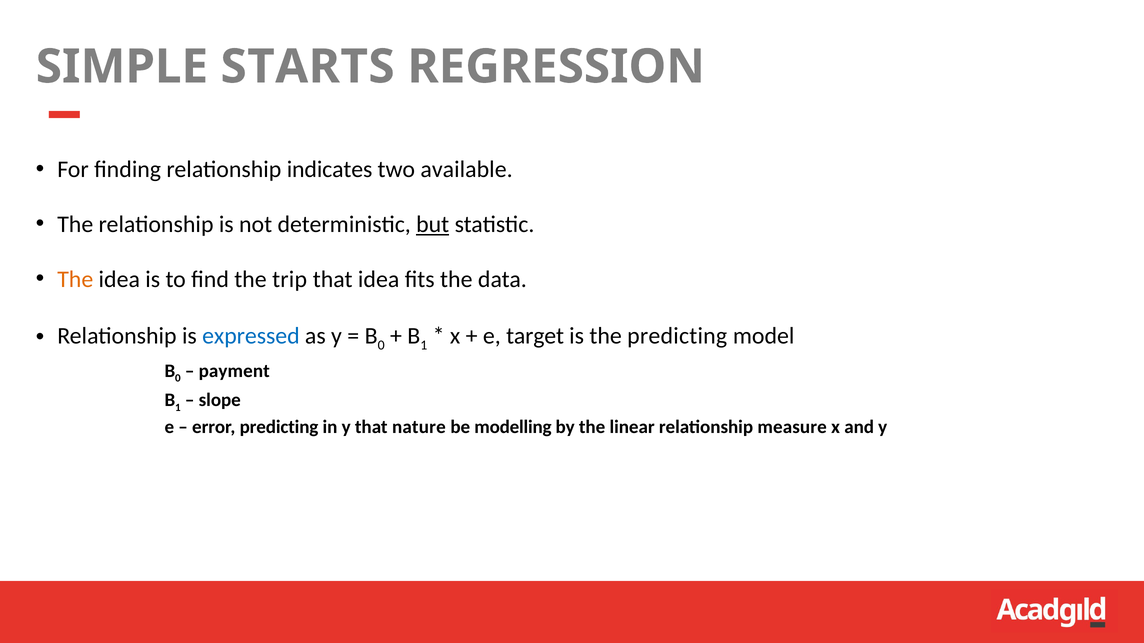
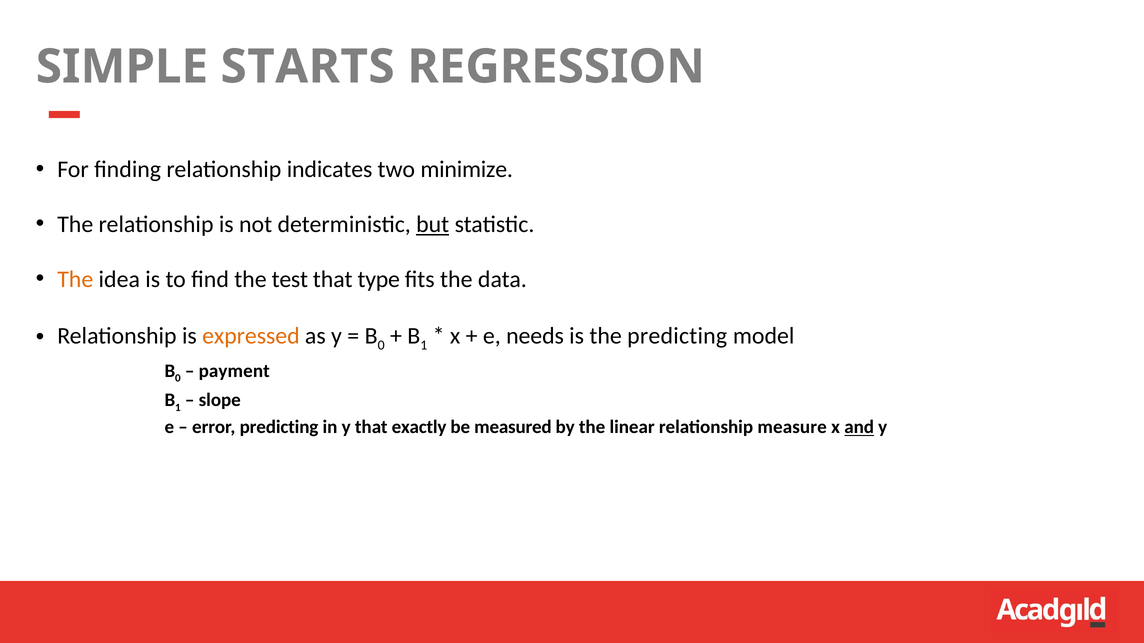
available: available -> minimize
trip: trip -> test
that idea: idea -> type
expressed colour: blue -> orange
target: target -> needs
nature: nature -> exactly
modelling: modelling -> measured
and underline: none -> present
